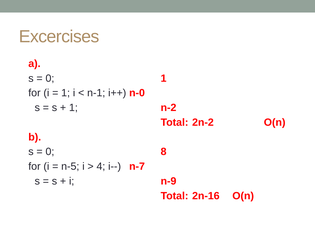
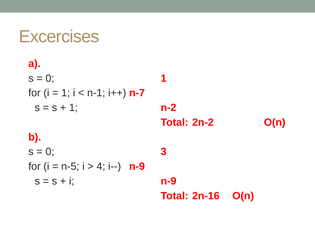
n-0: n-0 -> n-7
8: 8 -> 3
i-- n-7: n-7 -> n-9
